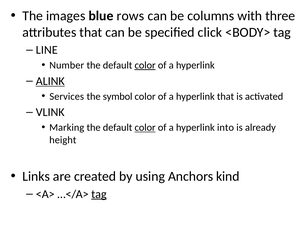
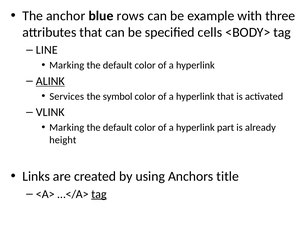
images: images -> anchor
columns: columns -> example
click: click -> cells
Number at (67, 65): Number -> Marking
color at (145, 65) underline: present -> none
color at (145, 128) underline: present -> none
into: into -> part
kind: kind -> title
